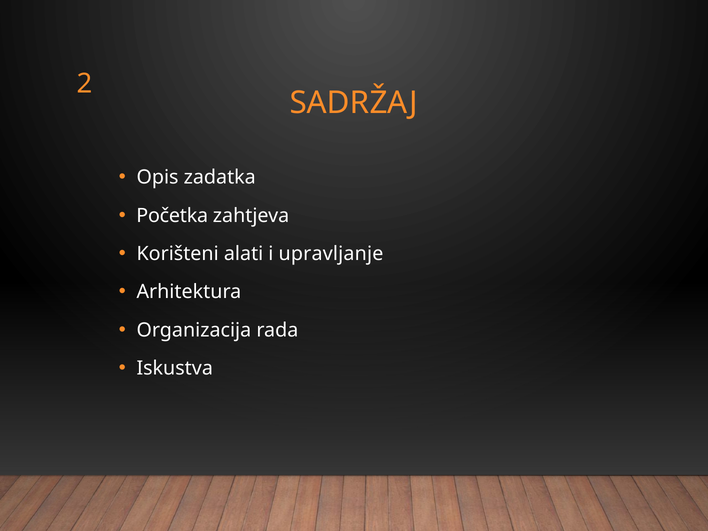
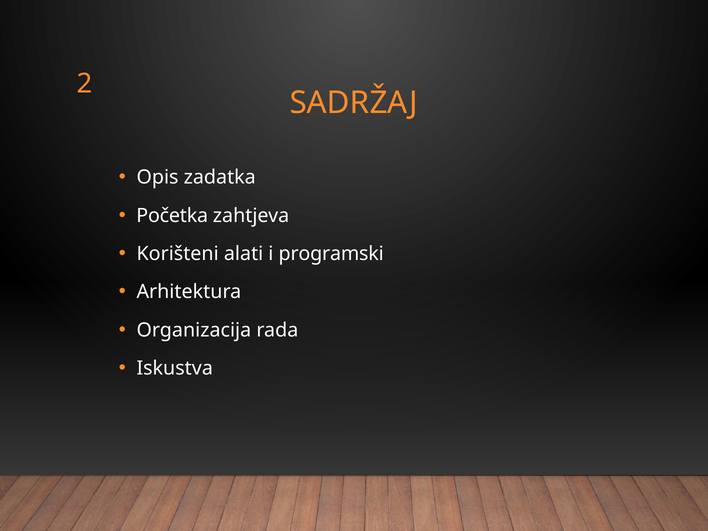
upravljanje: upravljanje -> programski
